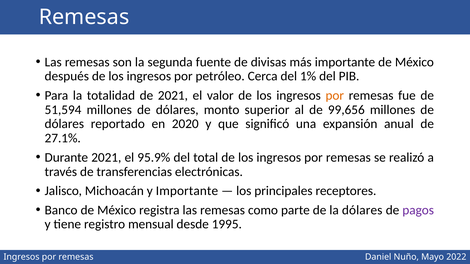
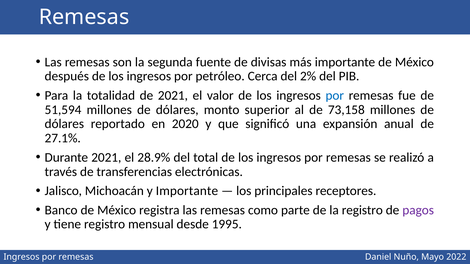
1%: 1% -> 2%
por at (335, 96) colour: orange -> blue
99,656: 99,656 -> 73,158
95.9%: 95.9% -> 28.9%
la dólares: dólares -> registro
